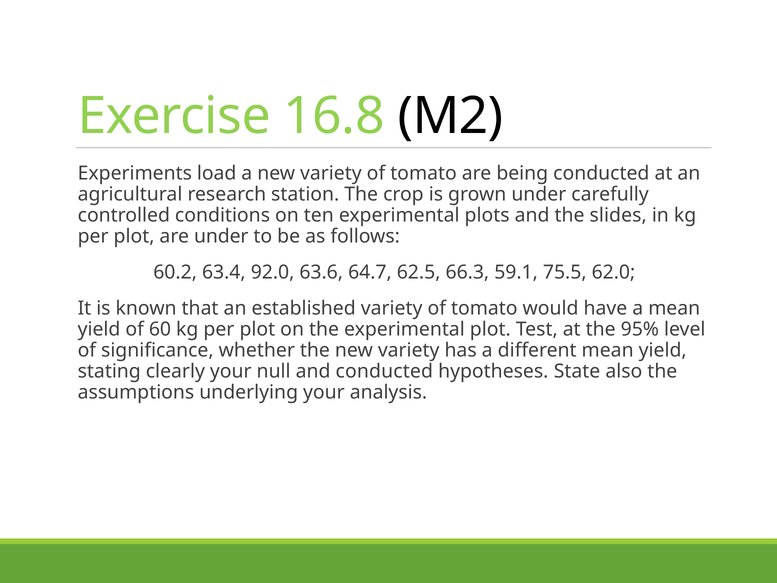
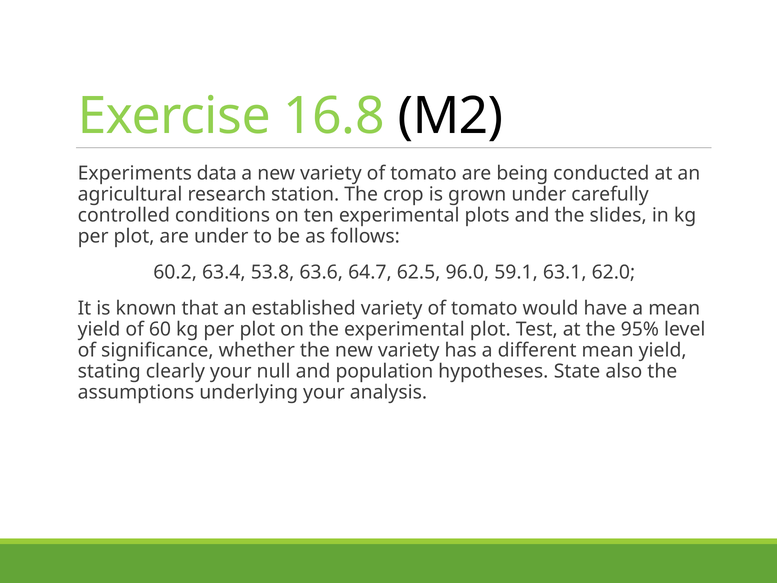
load: load -> data
92.0: 92.0 -> 53.8
66.3: 66.3 -> 96.0
75.5: 75.5 -> 63.1
and conducted: conducted -> population
